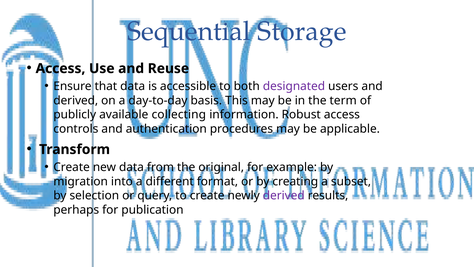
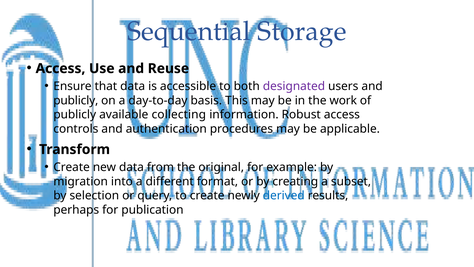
derived at (76, 100): derived -> publicly
term: term -> work
derived at (284, 195) colour: purple -> blue
